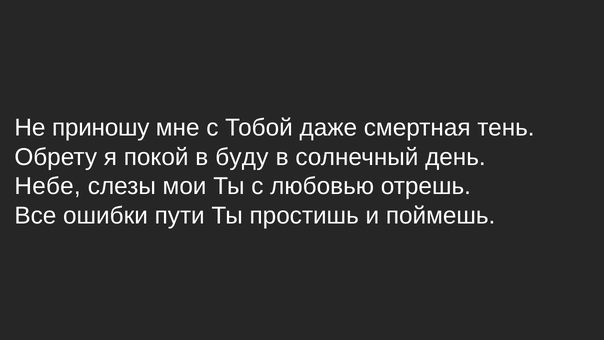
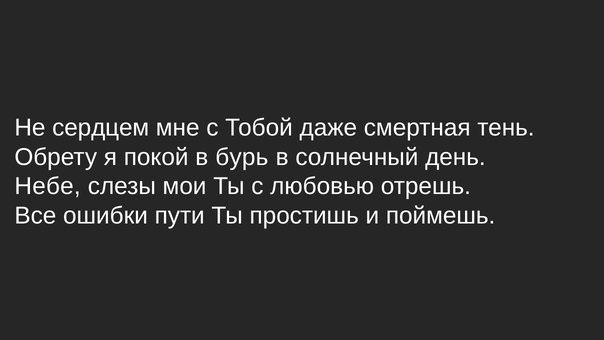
приношу: приношу -> сердцем
буду: буду -> бурь
